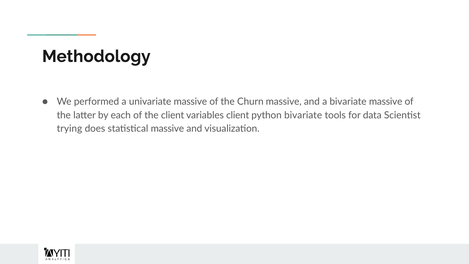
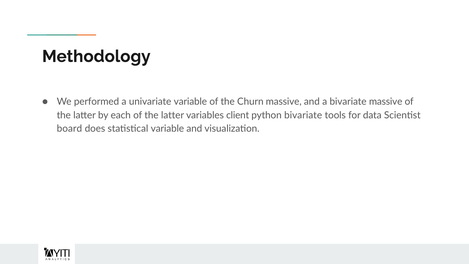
univariate massive: massive -> variable
each of the client: client -> latter
trying: trying -> board
statistical massive: massive -> variable
